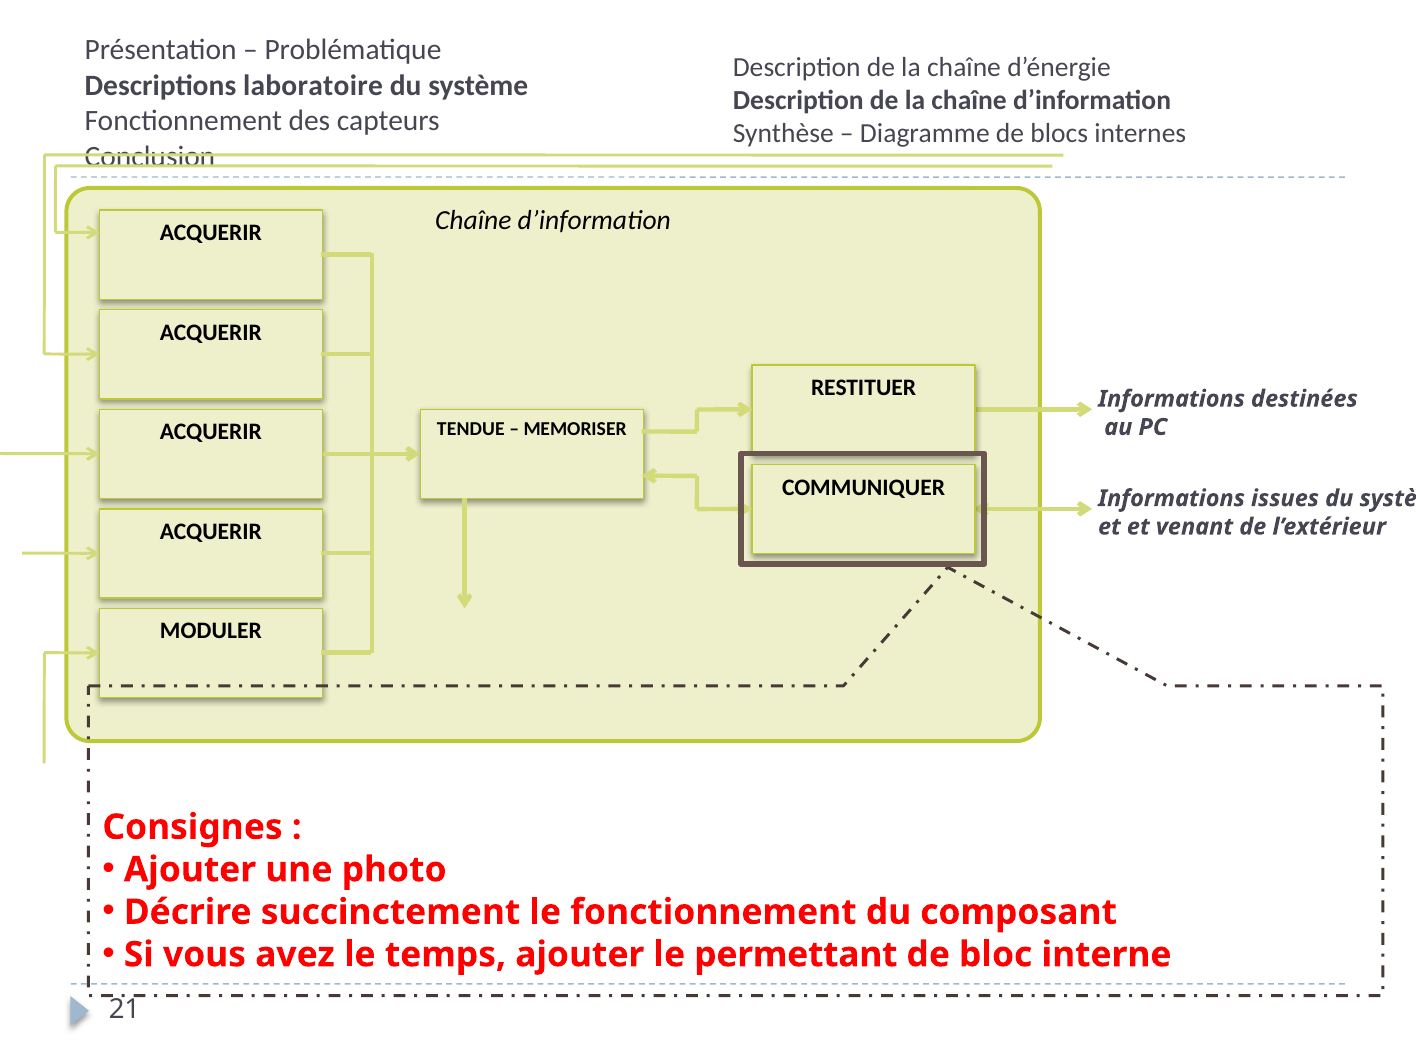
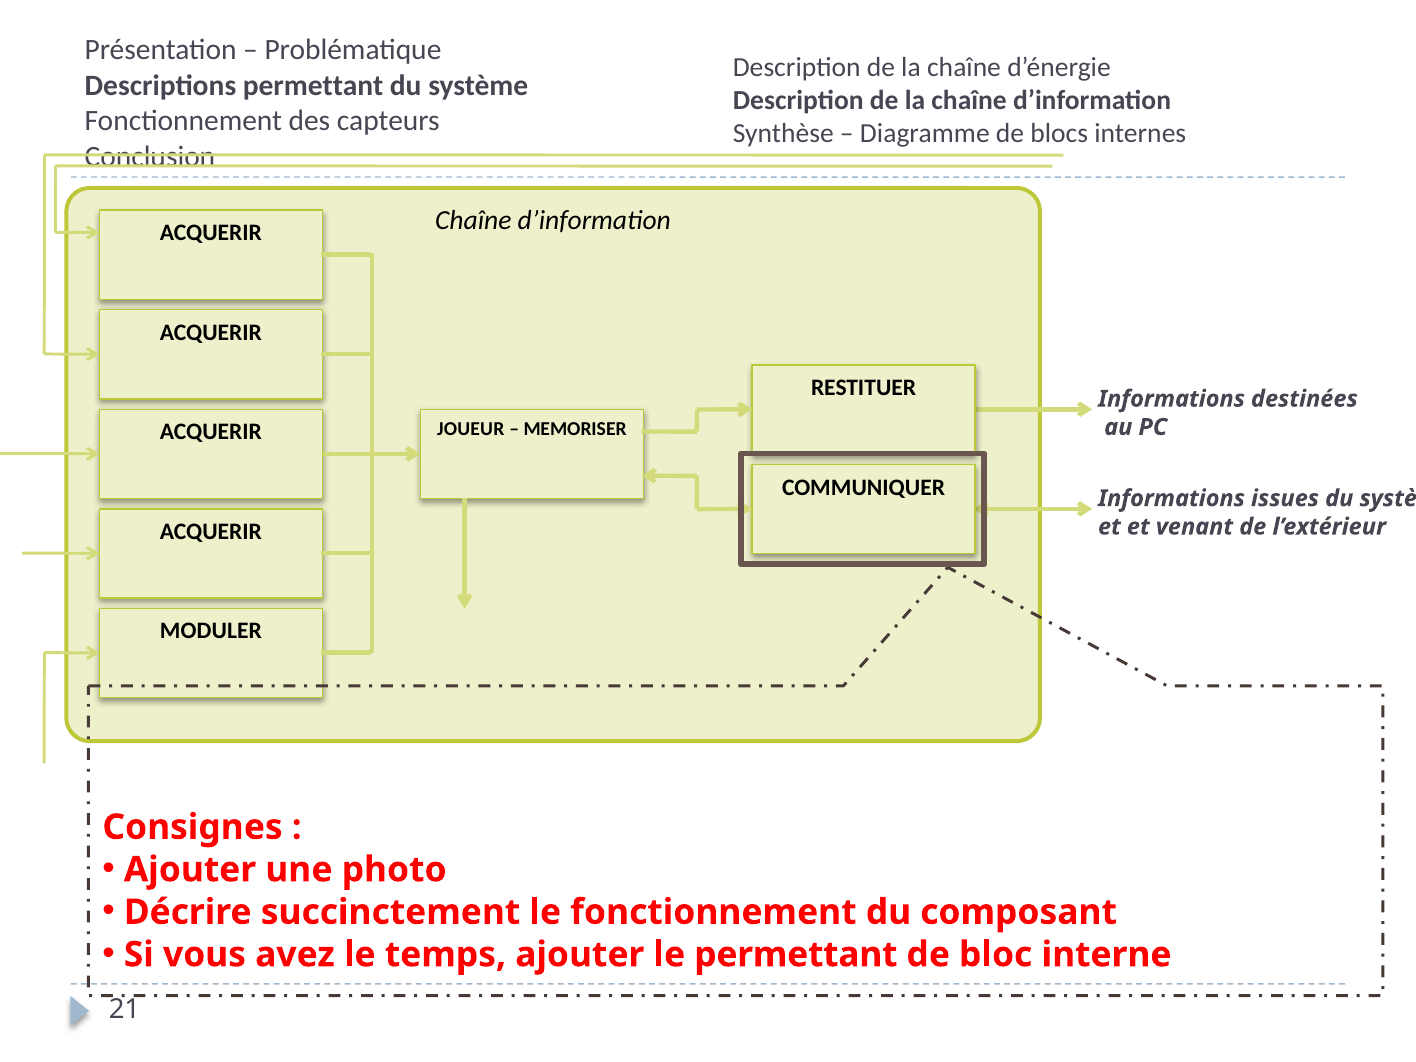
Descriptions laboratoire: laboratoire -> permettant
TENDUE: TENDUE -> JOUEUR
